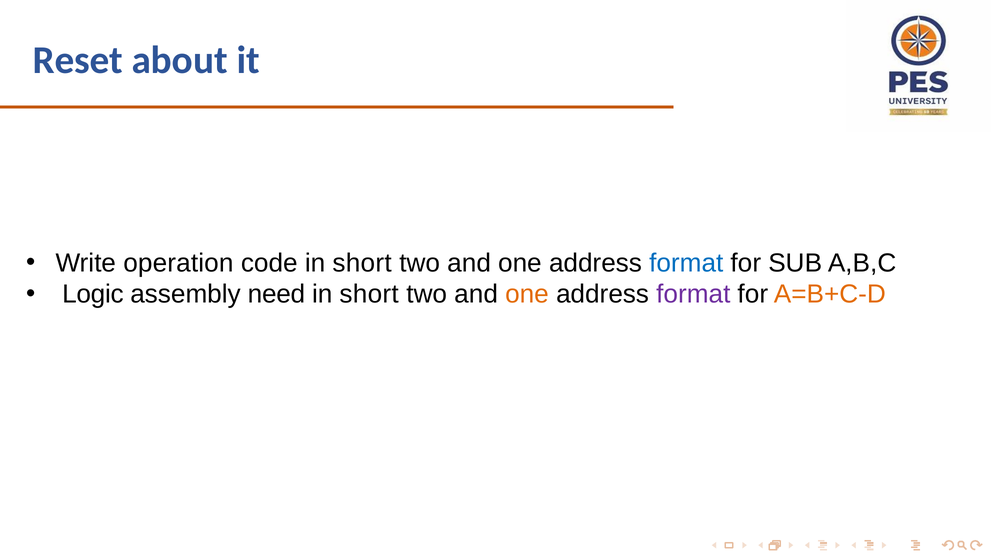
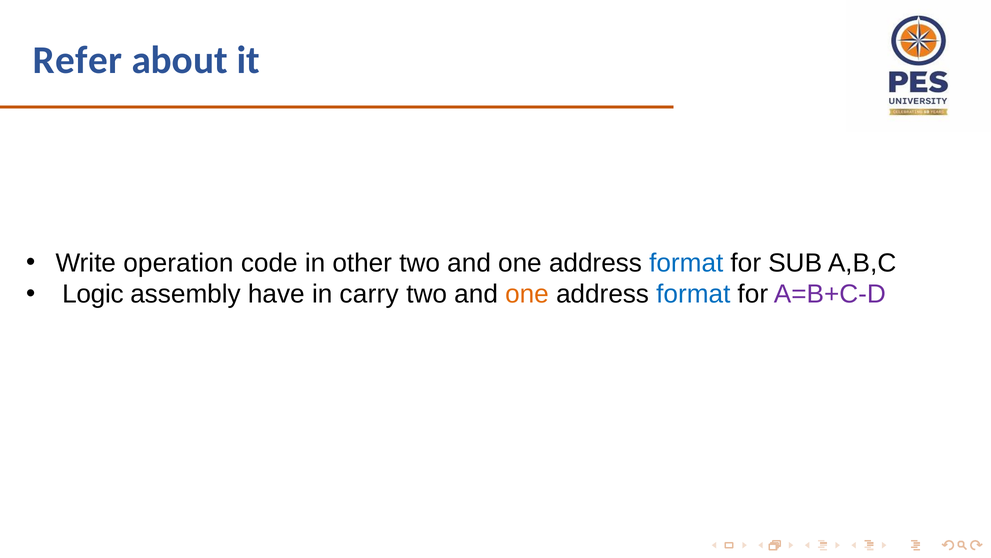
Reset: Reset -> Refer
code in short: short -> other
need: need -> have
short at (369, 294): short -> carry
format at (693, 294) colour: purple -> blue
A=B+C-D colour: orange -> purple
